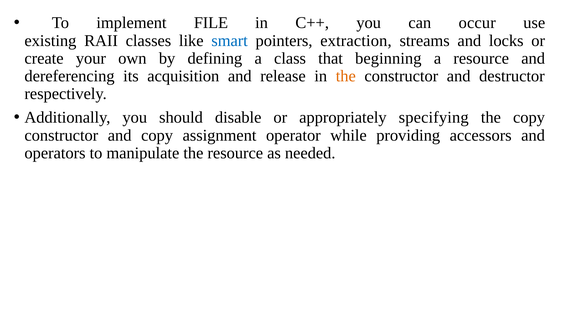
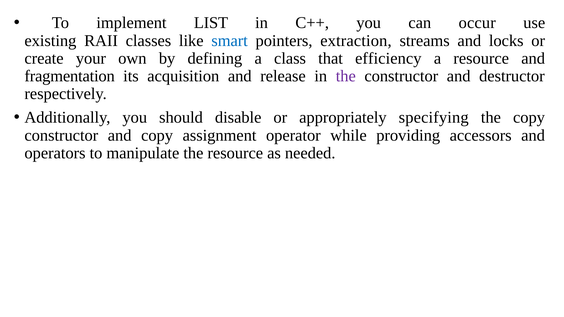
FILE: FILE -> LIST
beginning: beginning -> efficiency
dereferencing: dereferencing -> fragmentation
the at (346, 76) colour: orange -> purple
